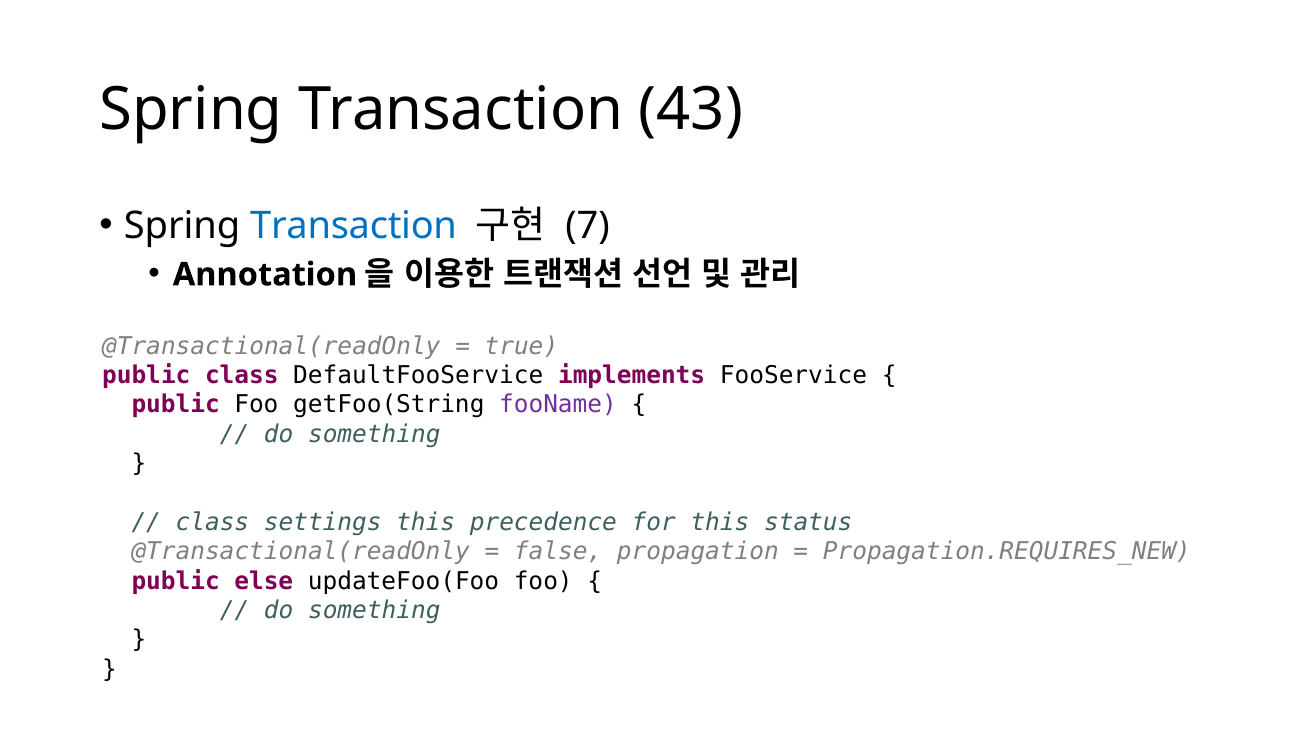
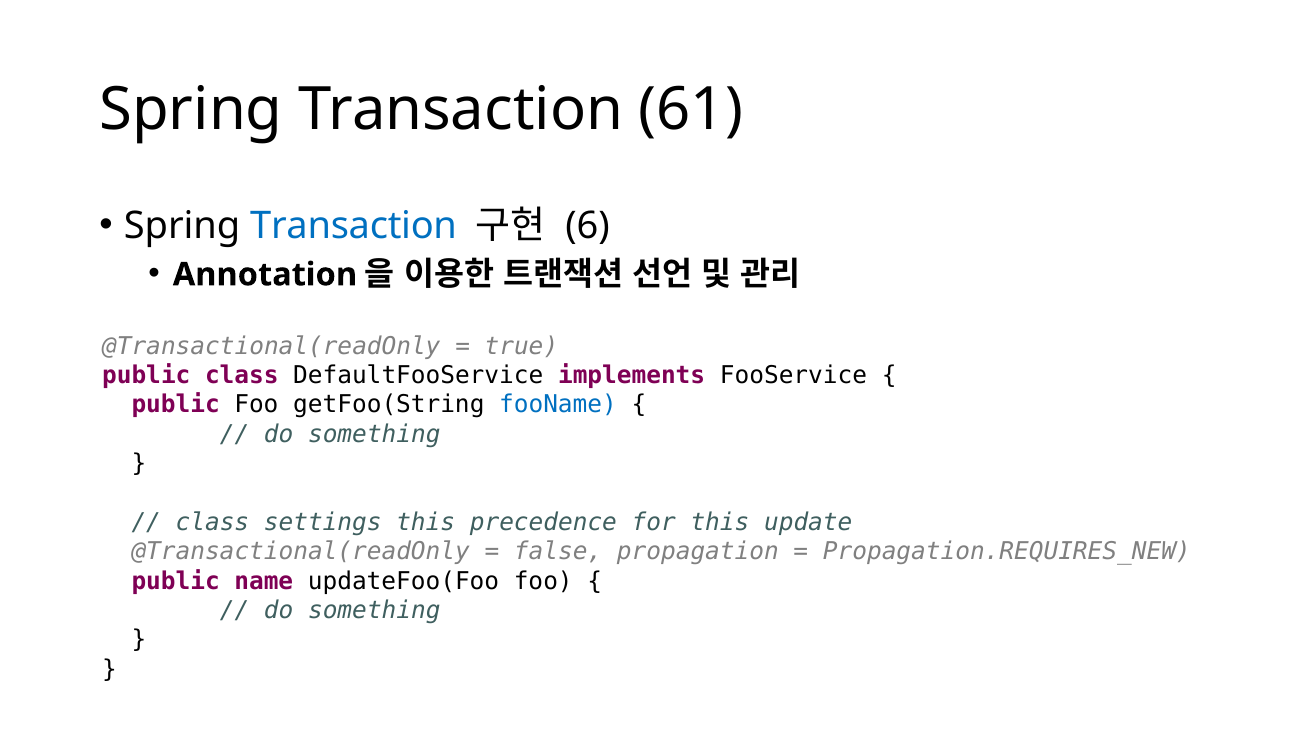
43: 43 -> 61
7: 7 -> 6
fooName colour: purple -> blue
status: status -> update
else: else -> name
